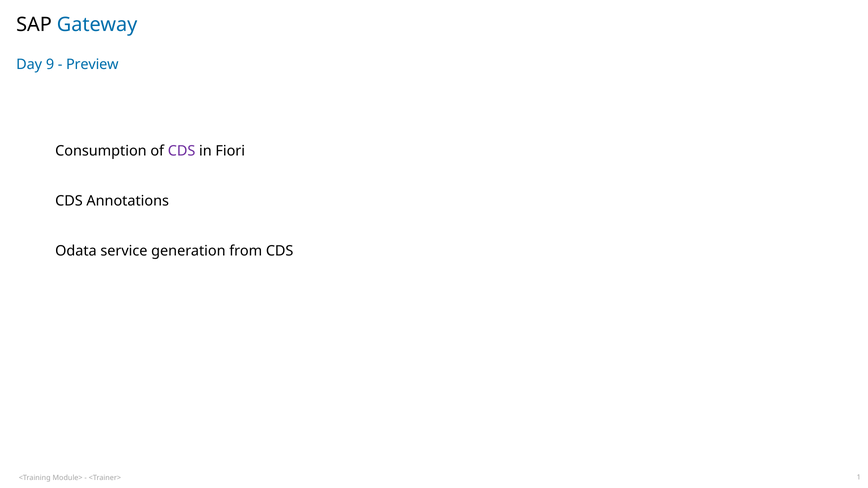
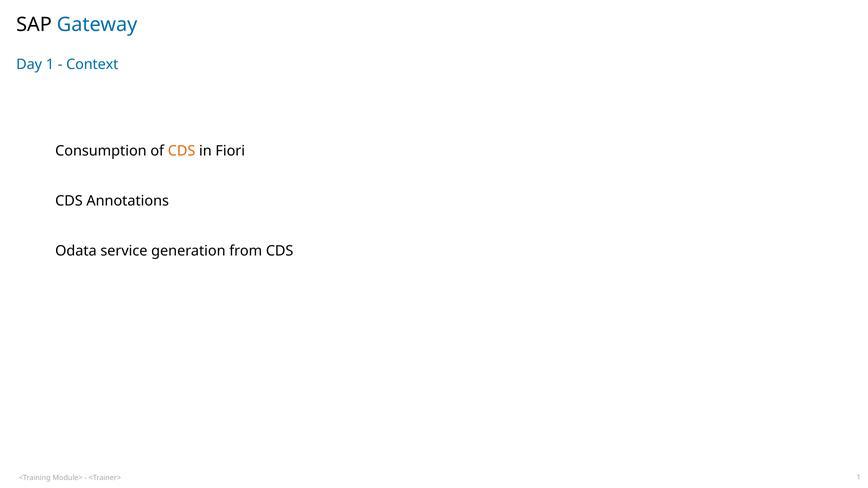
Day 9: 9 -> 1
Preview: Preview -> Context
CDS at (182, 151) colour: purple -> orange
